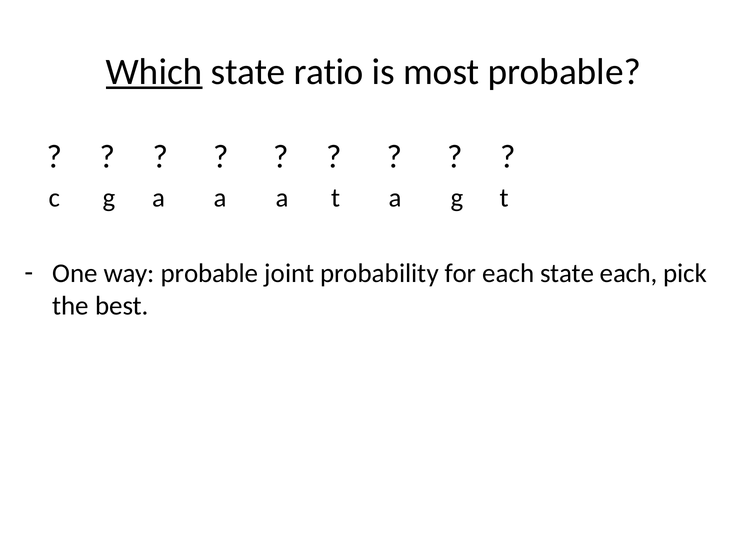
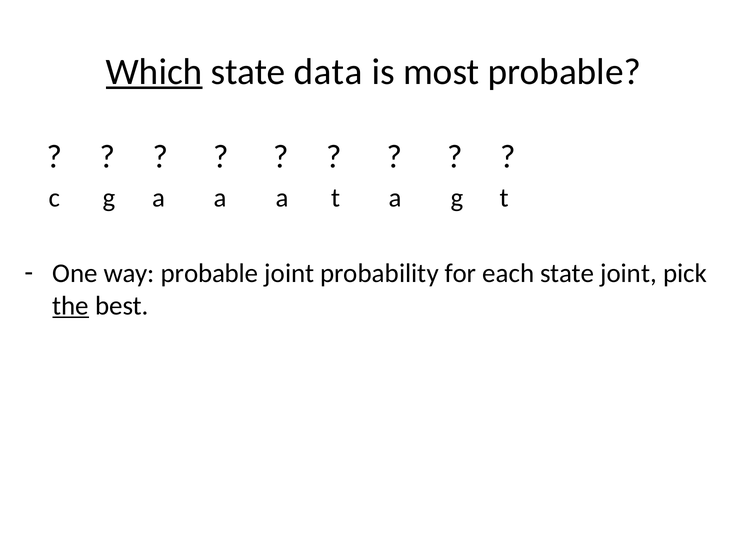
ratio: ratio -> data
state each: each -> joint
the underline: none -> present
